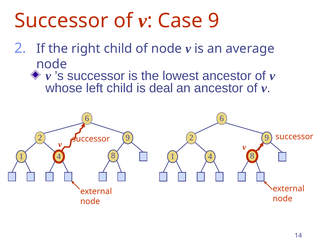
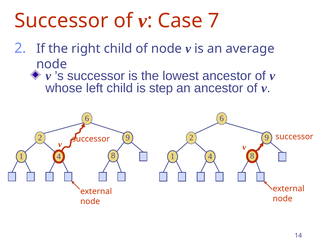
Case 9: 9 -> 7
deal: deal -> step
